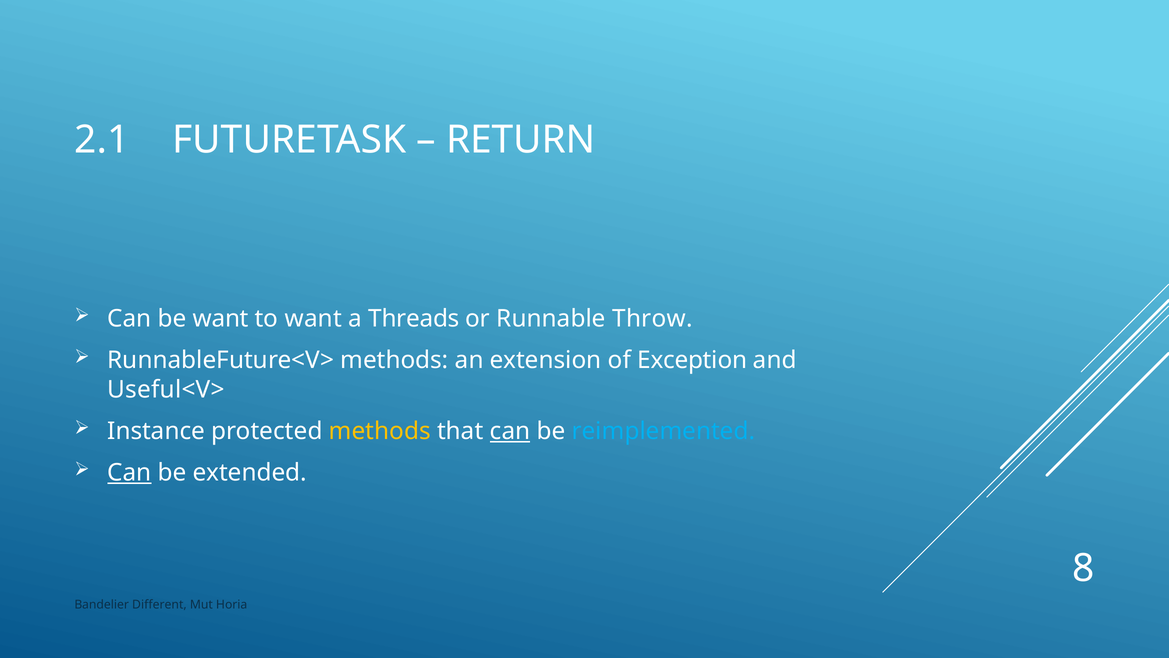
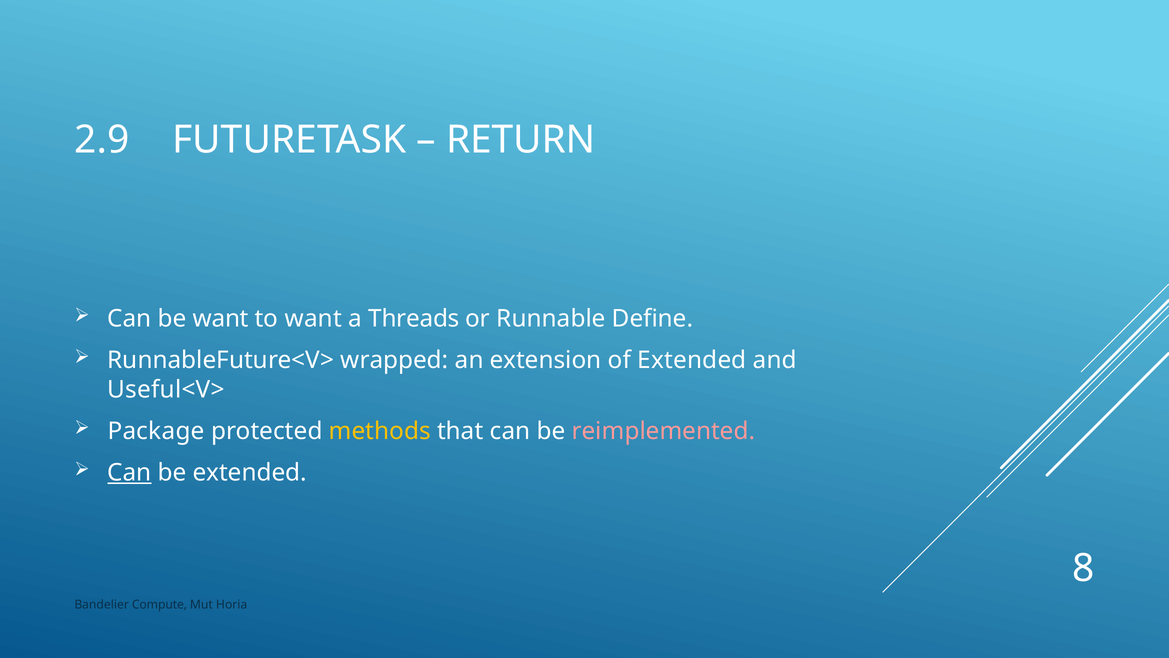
2.1: 2.1 -> 2.9
Throw: Throw -> Define
RunnableFuture<V> methods: methods -> wrapped
of Exception: Exception -> Extended
Instance: Instance -> Package
can at (510, 431) underline: present -> none
reimplemented colour: light blue -> pink
Different: Different -> Compute
